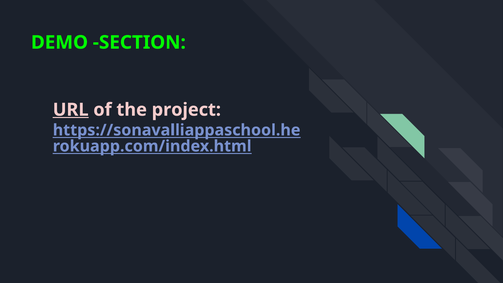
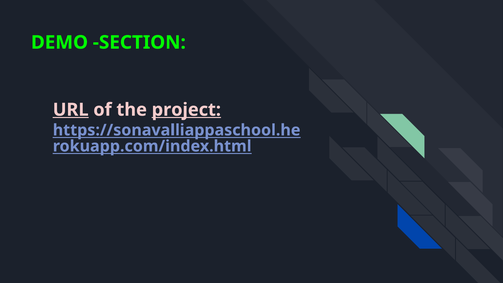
project underline: none -> present
